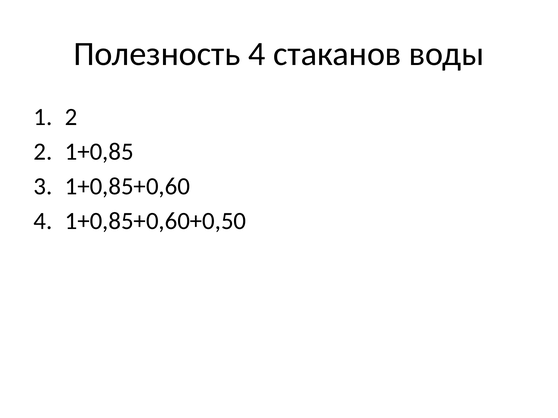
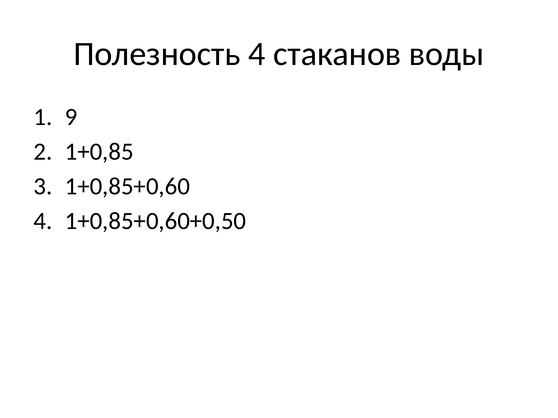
1 2: 2 -> 9
